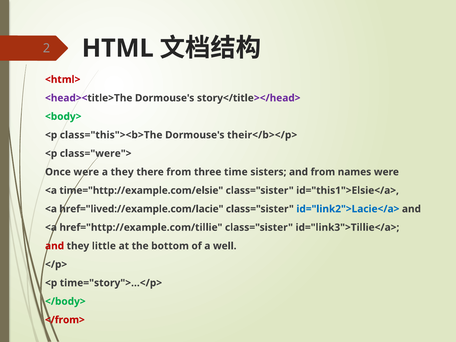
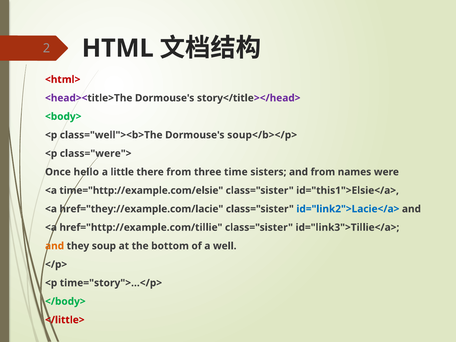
class="this"><b>The: class="this"><b>The -> class="well"><b>The
their</b></p>: their</b></p> -> soup</b></p>
Once were: were -> hello
a they: they -> little
href="lived://example.com/lacie: href="lived://example.com/lacie -> href="they://example.com/lacie
and at (55, 246) colour: red -> orange
little: little -> soup
</from>: </from> -> </little>
